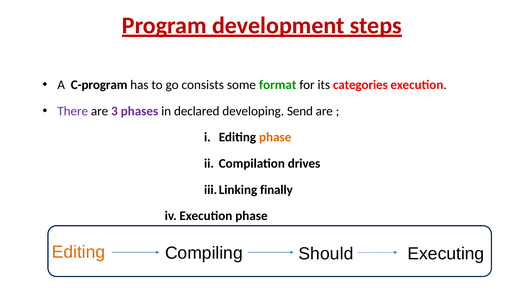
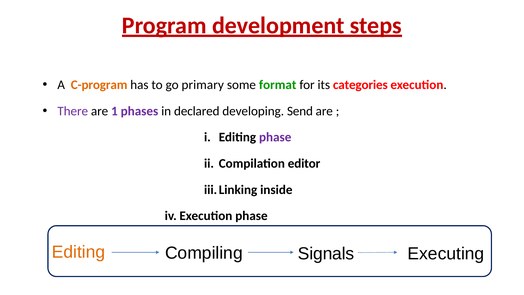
C-program colour: black -> orange
consists: consists -> primary
3: 3 -> 1
phase at (275, 137) colour: orange -> purple
drives: drives -> editor
finally: finally -> inside
Should: Should -> Signals
